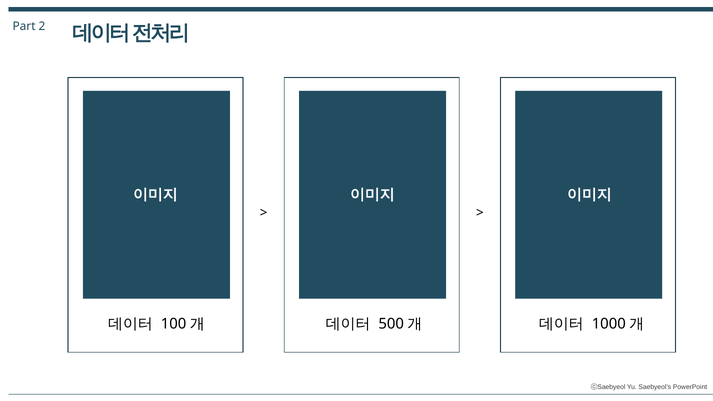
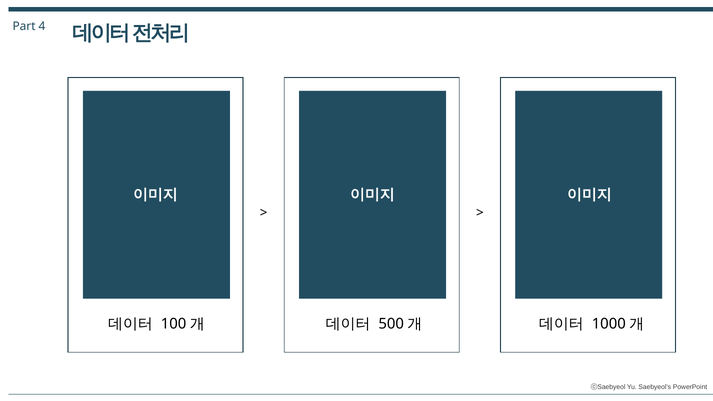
2: 2 -> 4
